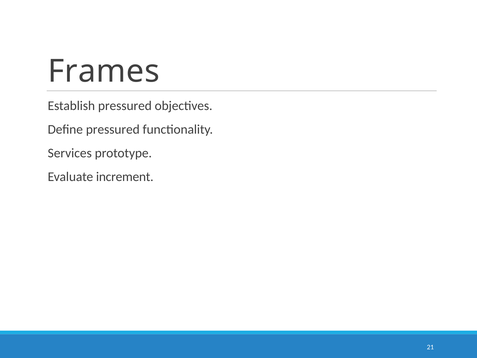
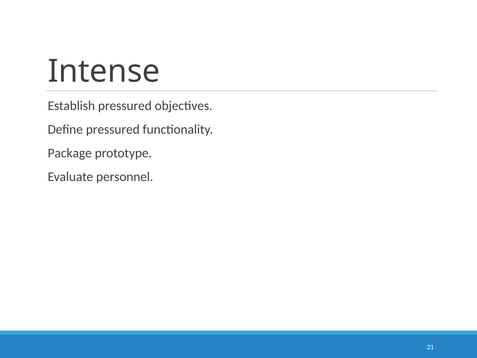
Frames: Frames -> Intense
Services: Services -> Package
increment: increment -> personnel
